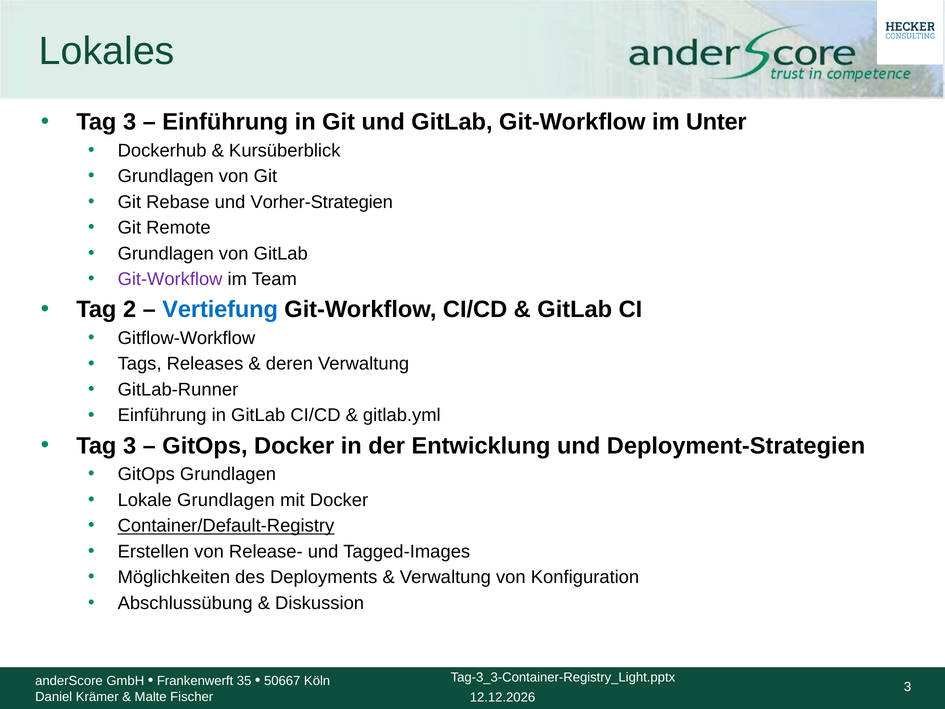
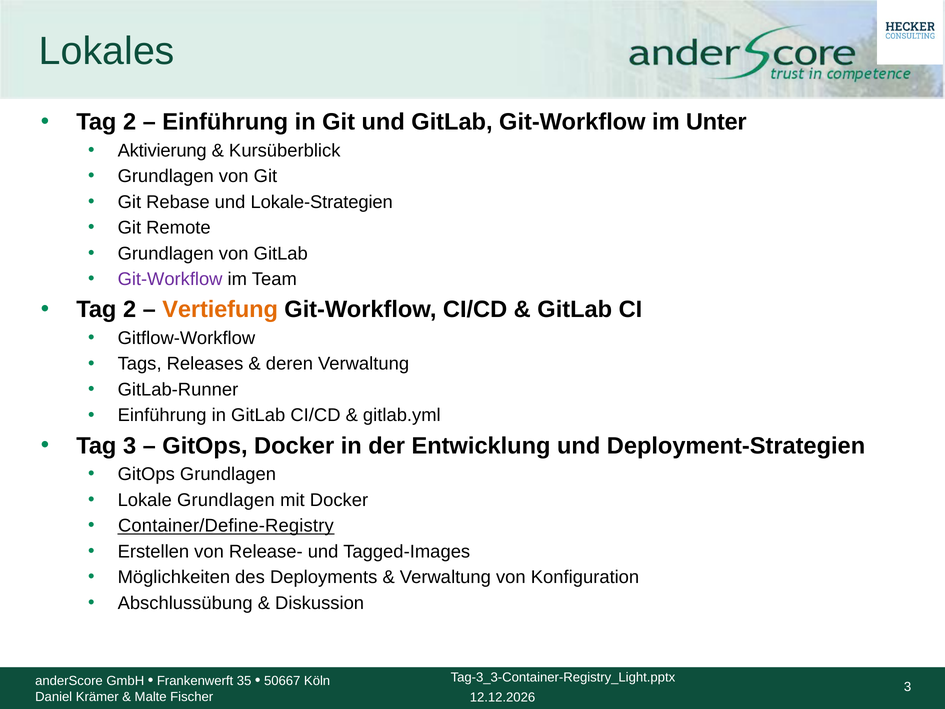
3 at (130, 122): 3 -> 2
Dockerhub: Dockerhub -> Aktivierung
Vorher-Strategien: Vorher-Strategien -> Lokale-Strategien
Vertiefung colour: blue -> orange
Container/Default-Registry: Container/Default-Registry -> Container/Define-Registry
